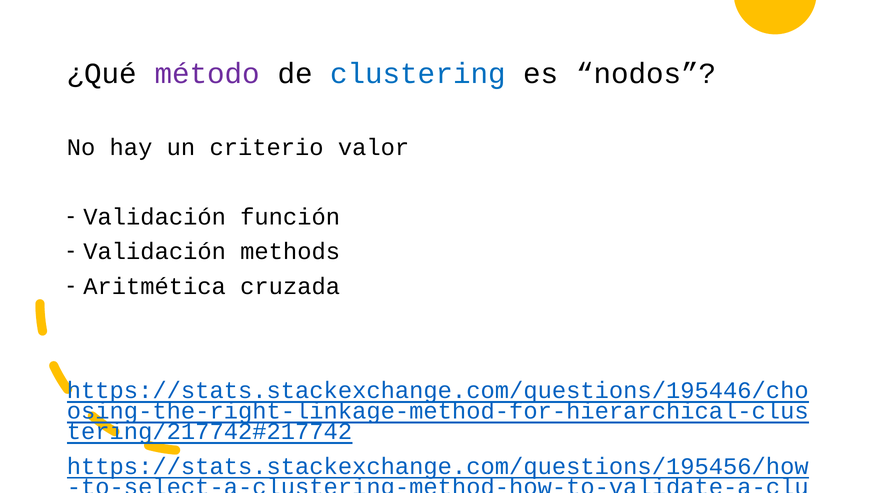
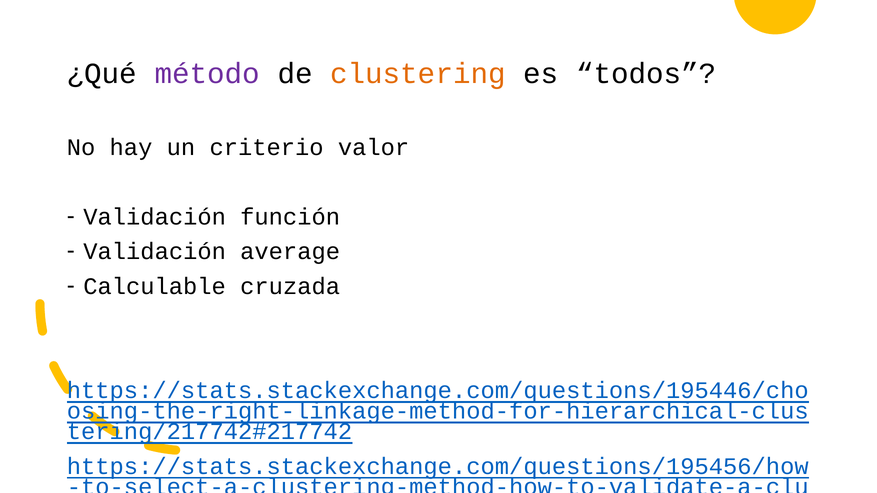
clustering colour: blue -> orange
nodos: nodos -> todos
methods: methods -> average
Aritmética: Aritmética -> Calculable
